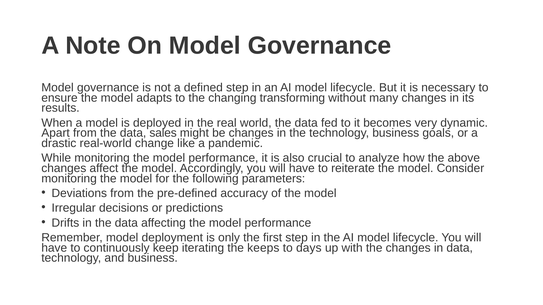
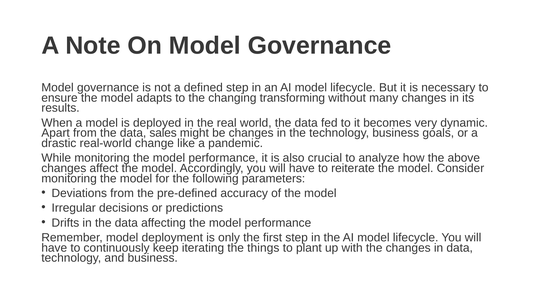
keeps: keeps -> things
days: days -> plant
